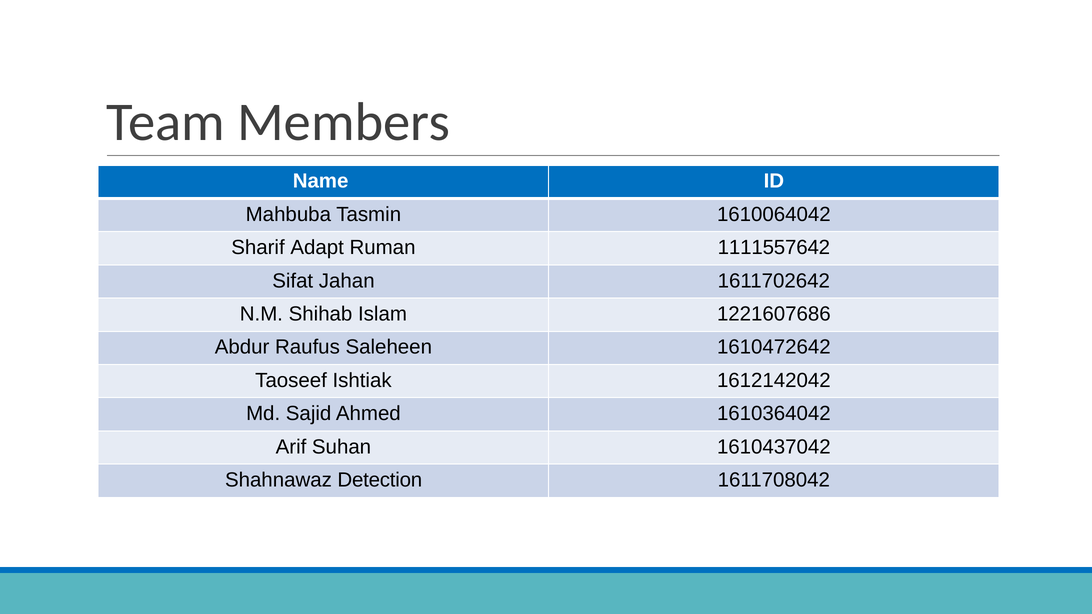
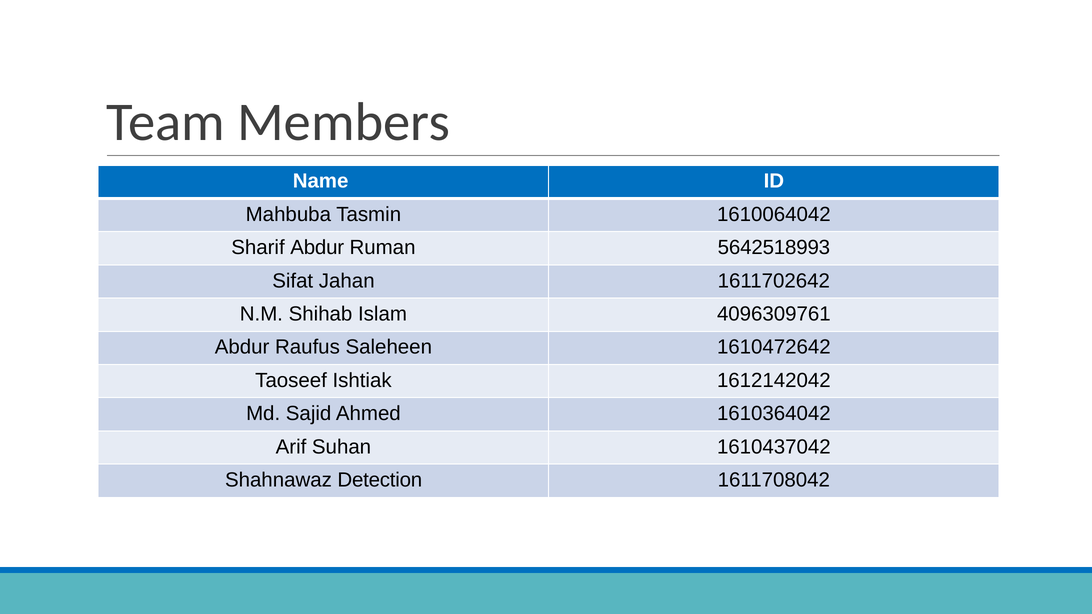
Sharif Adapt: Adapt -> Abdur
1111557642: 1111557642 -> 5642518993
1221607686: 1221607686 -> 4096309761
